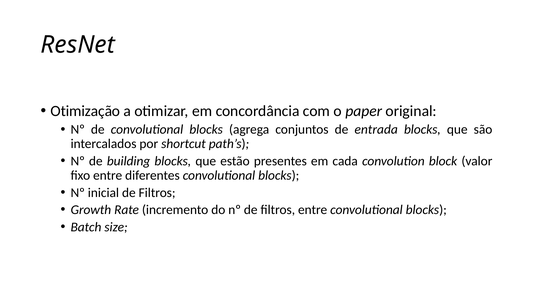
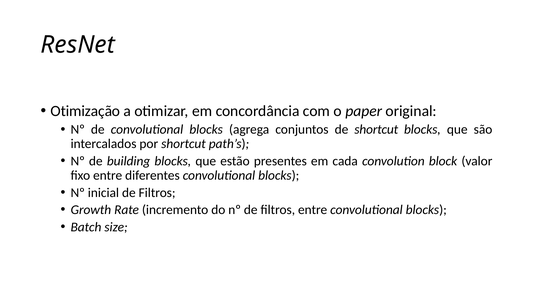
de entrada: entrada -> shortcut
